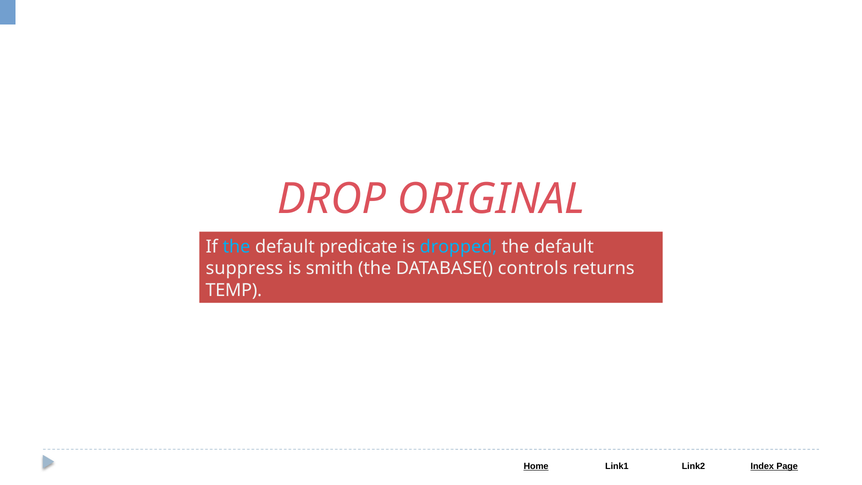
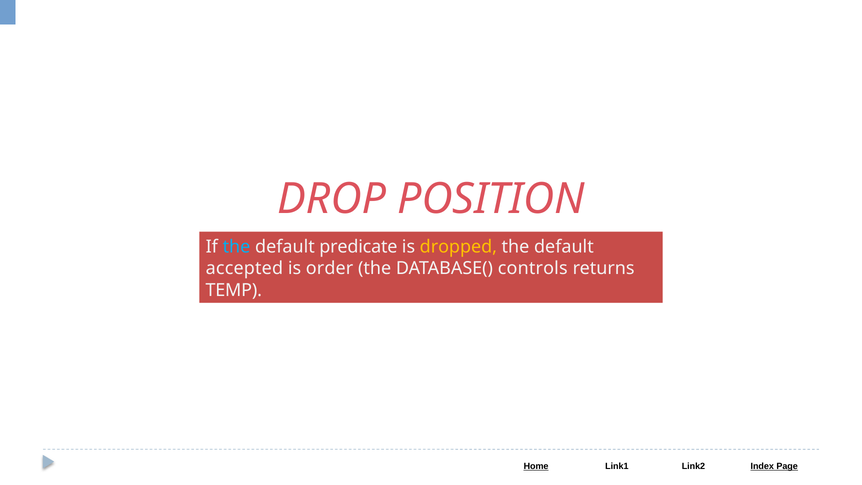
ORIGINAL: ORIGINAL -> POSITION
dropped colour: light blue -> yellow
suppress: suppress -> accepted
smith: smith -> order
